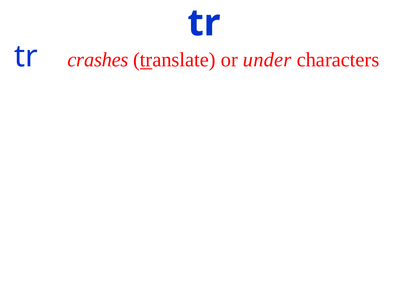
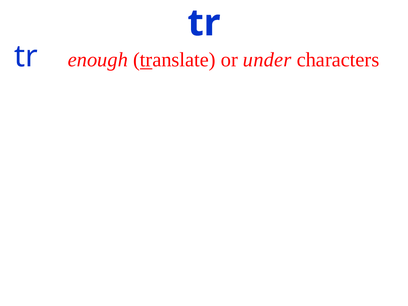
crashes: crashes -> enough
